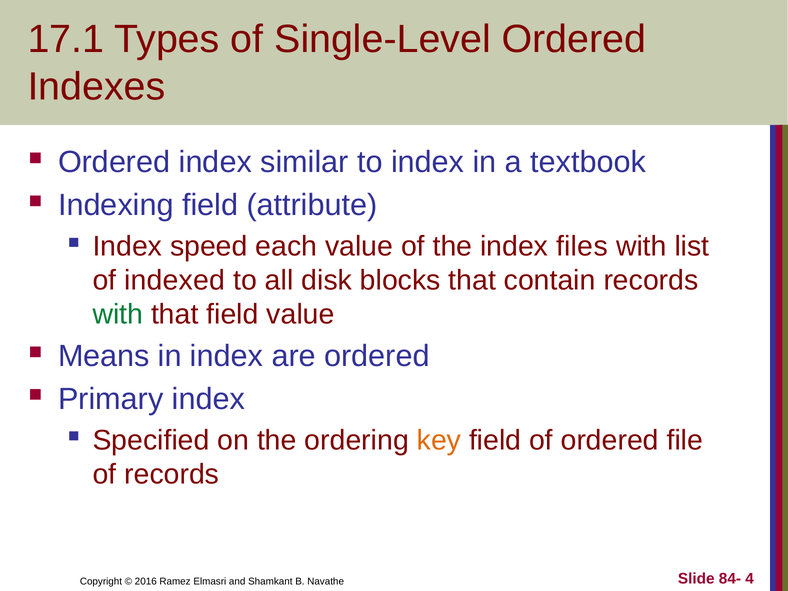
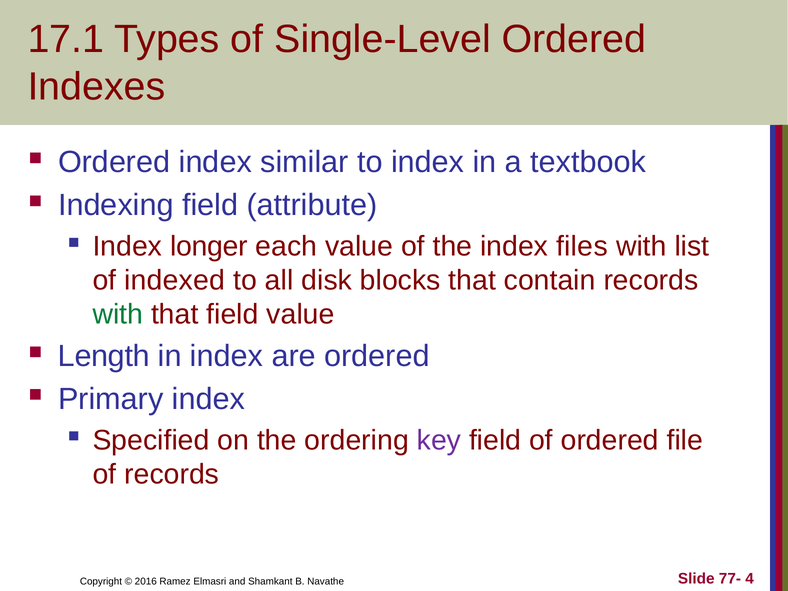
speed: speed -> longer
Means: Means -> Length
key colour: orange -> purple
84-: 84- -> 77-
